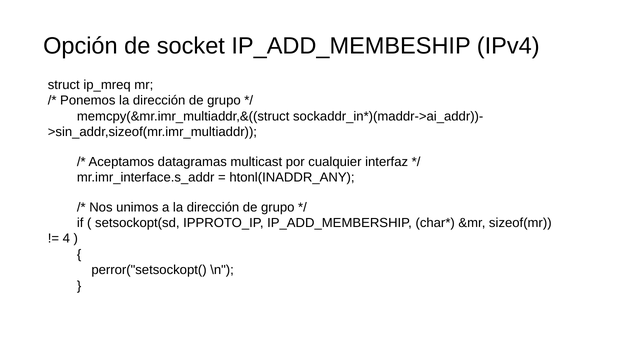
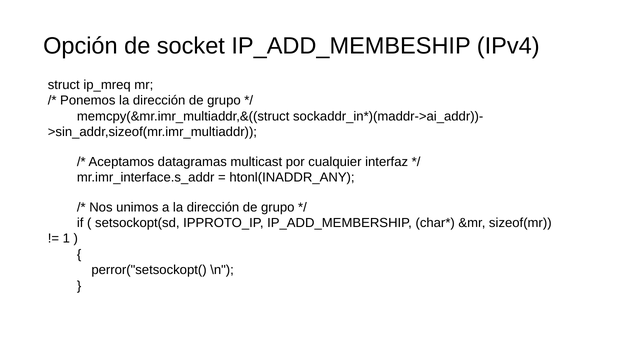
4: 4 -> 1
